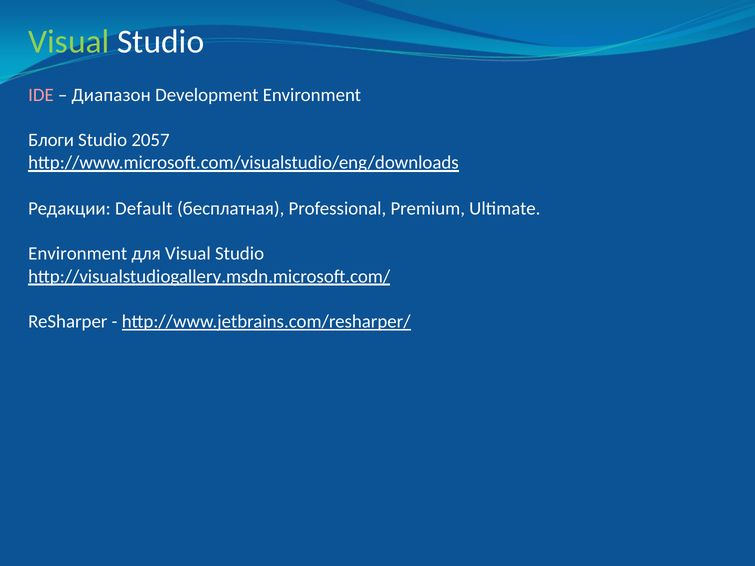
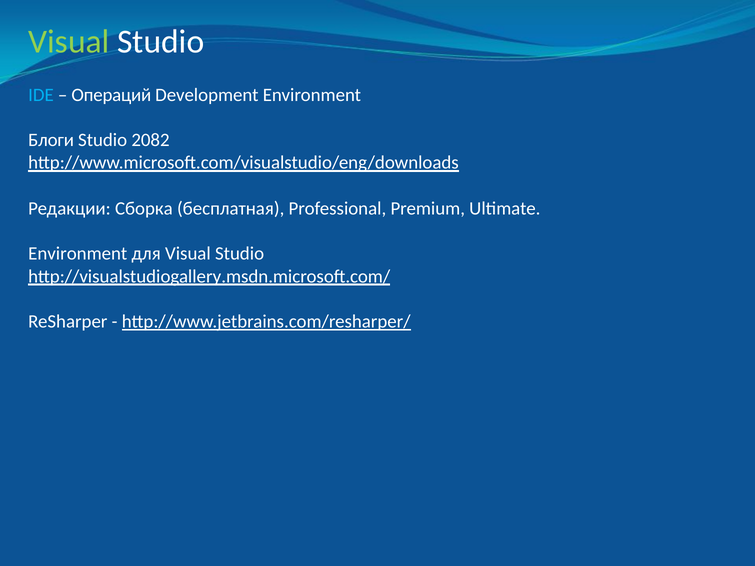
IDE colour: pink -> light blue
Диапазон: Диапазон -> Операций
2057: 2057 -> 2082
Default: Default -> Сборка
